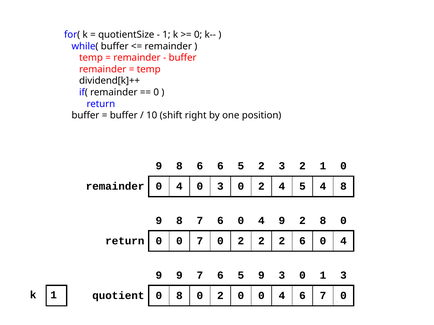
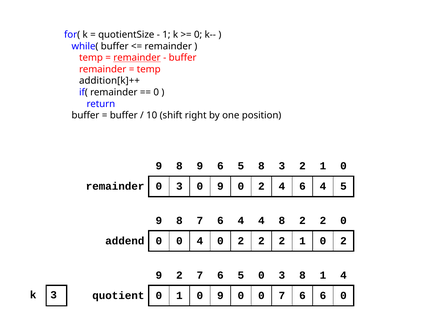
remainder at (137, 58) underline: none -> present
dividend[k]++: dividend[k]++ -> addition[k]++
8 6: 6 -> 9
5 2: 2 -> 8
remainder 0 4: 4 -> 3
3 at (220, 187): 3 -> 9
4 5: 5 -> 6
4 8: 8 -> 5
7 6 0: 0 -> 4
9 at (282, 221): 9 -> 8
8 at (323, 221): 8 -> 2
return at (125, 241): return -> addend
0 7: 7 -> 4
2 2 6: 6 -> 1
4 at (343, 241): 4 -> 2
9 9: 9 -> 2
5 9: 9 -> 0
0 at (302, 276): 0 -> 8
1 3: 3 -> 4
k 1: 1 -> 3
0 8: 8 -> 1
2 at (220, 296): 2 -> 9
0 0 4: 4 -> 7
6 7: 7 -> 6
